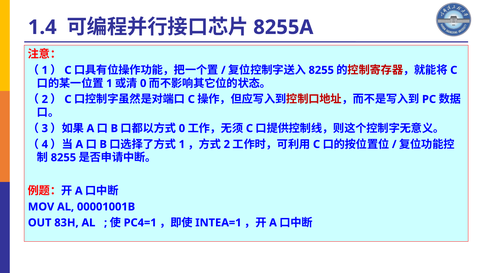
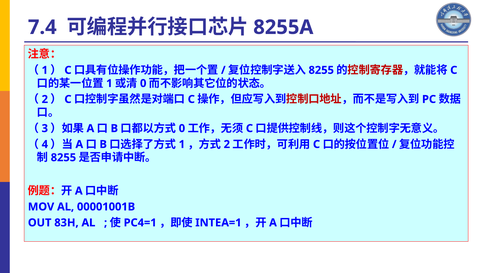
1.4: 1.4 -> 7.4
